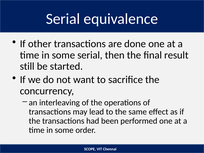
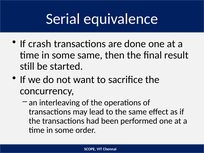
other: other -> crash
some serial: serial -> same
